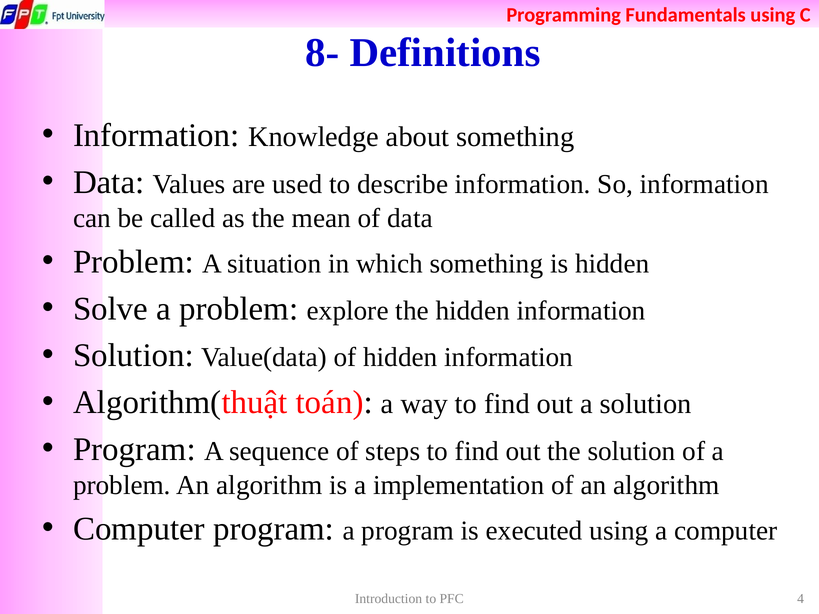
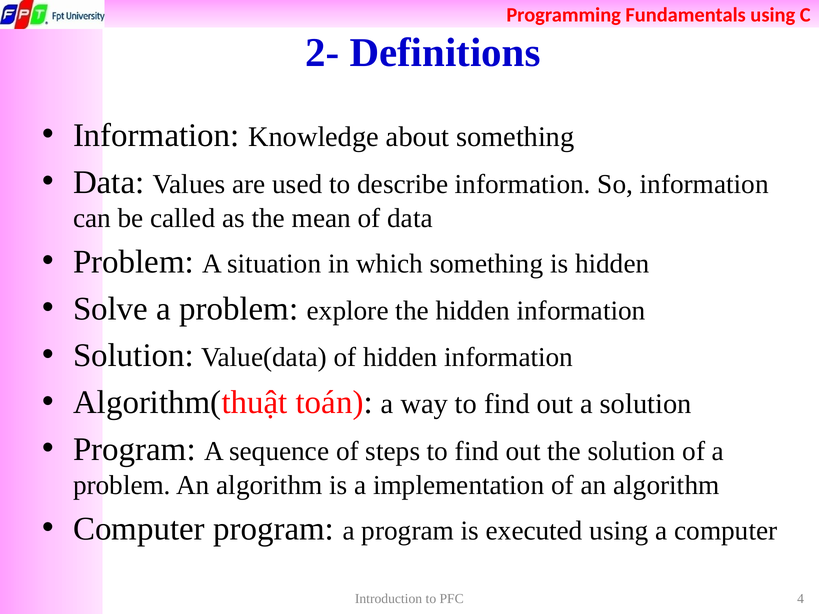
8-: 8- -> 2-
